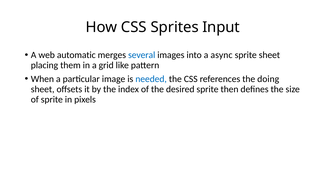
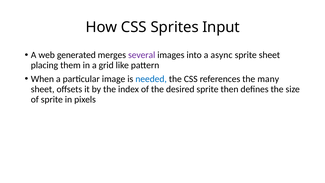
automatic: automatic -> generated
several colour: blue -> purple
doing: doing -> many
